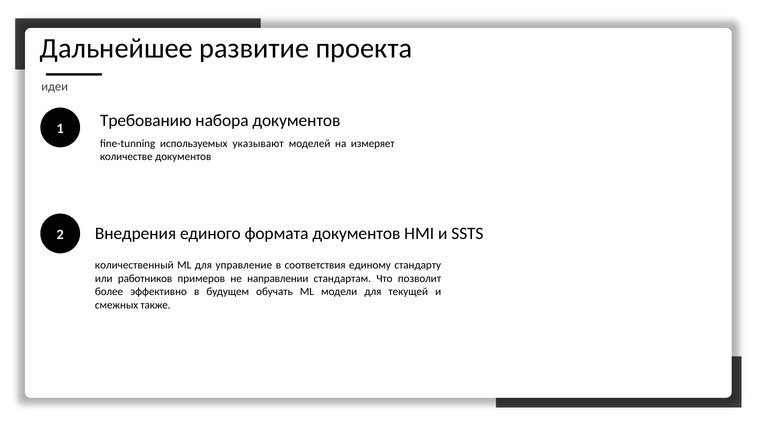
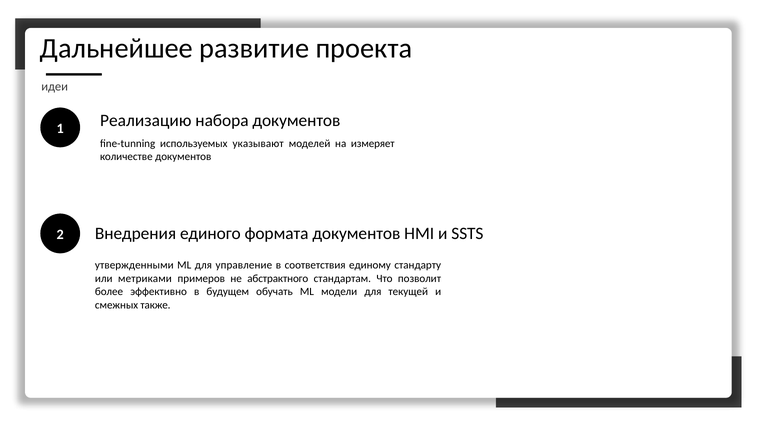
Требованию: Требованию -> Реализацию
количественный: количественный -> утвержденными
работников: работников -> метриками
направлении: направлении -> абстрактного
